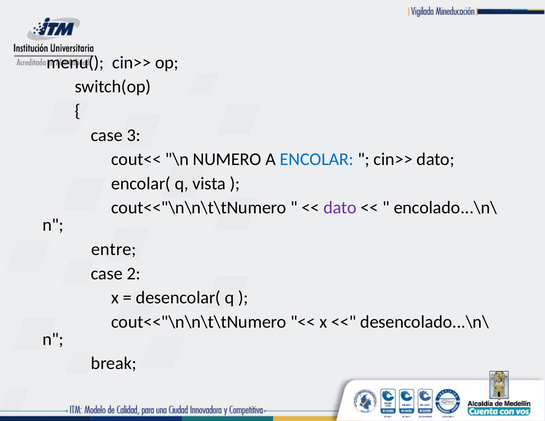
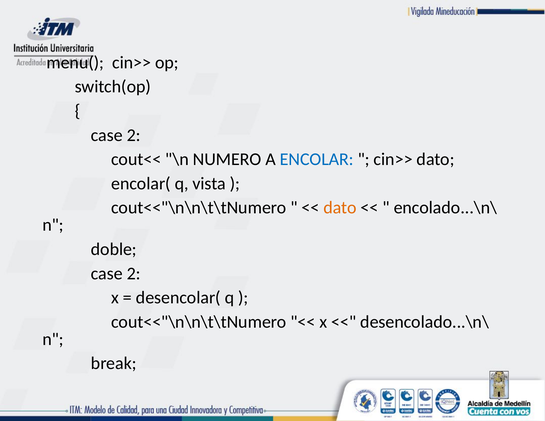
3 at (134, 135): 3 -> 2
dato at (340, 208) colour: purple -> orange
entre: entre -> doble
